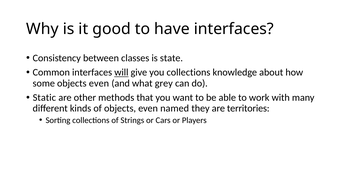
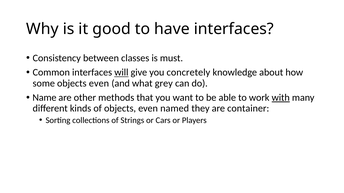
state: state -> must
you collections: collections -> concretely
Static: Static -> Name
with underline: none -> present
territories: territories -> container
